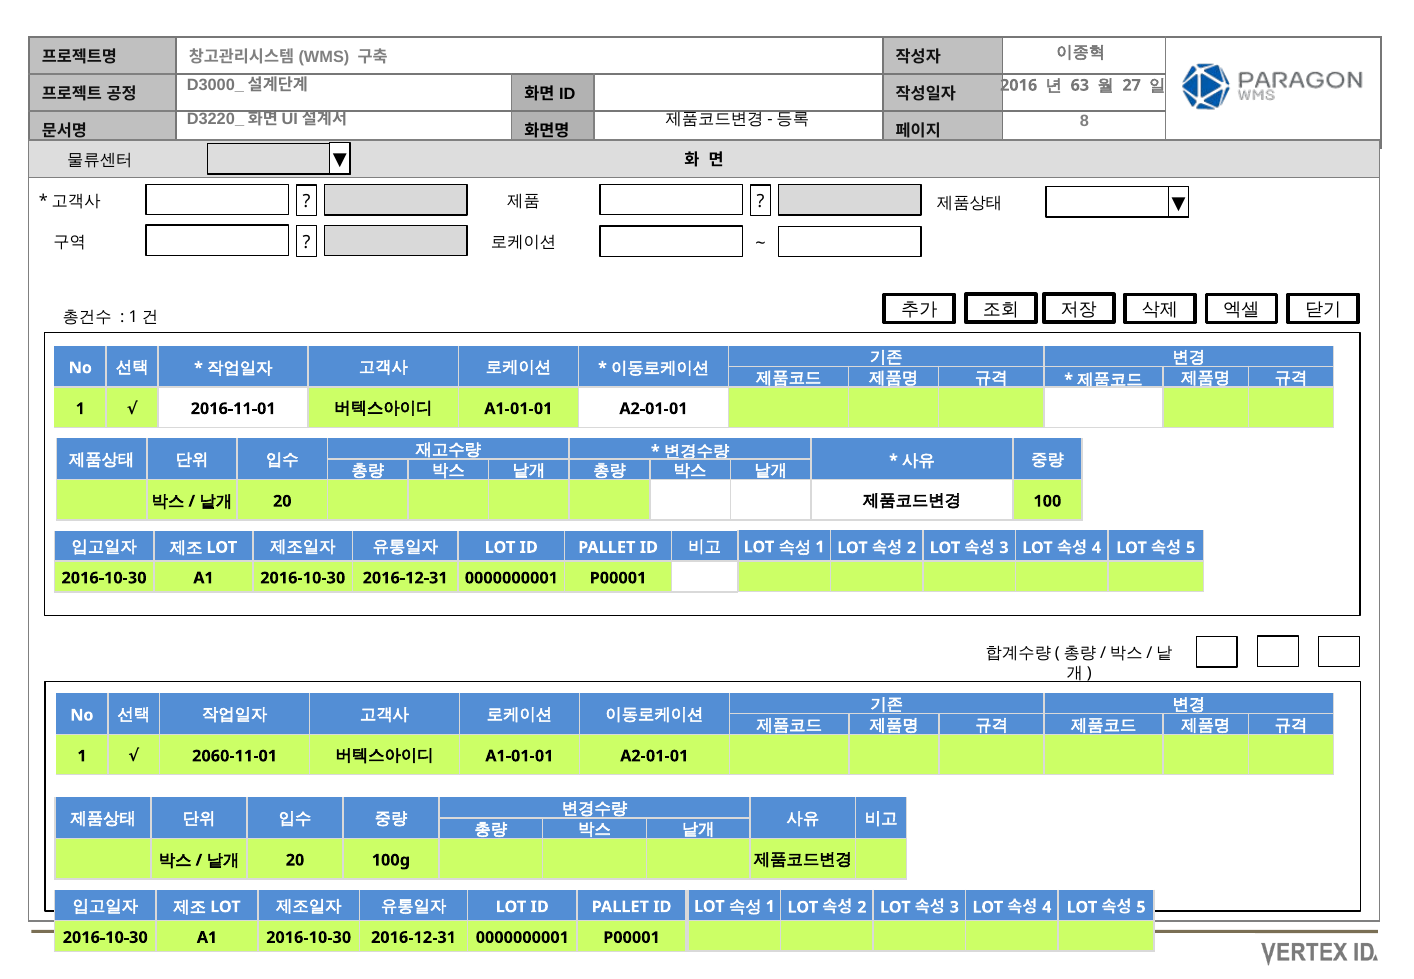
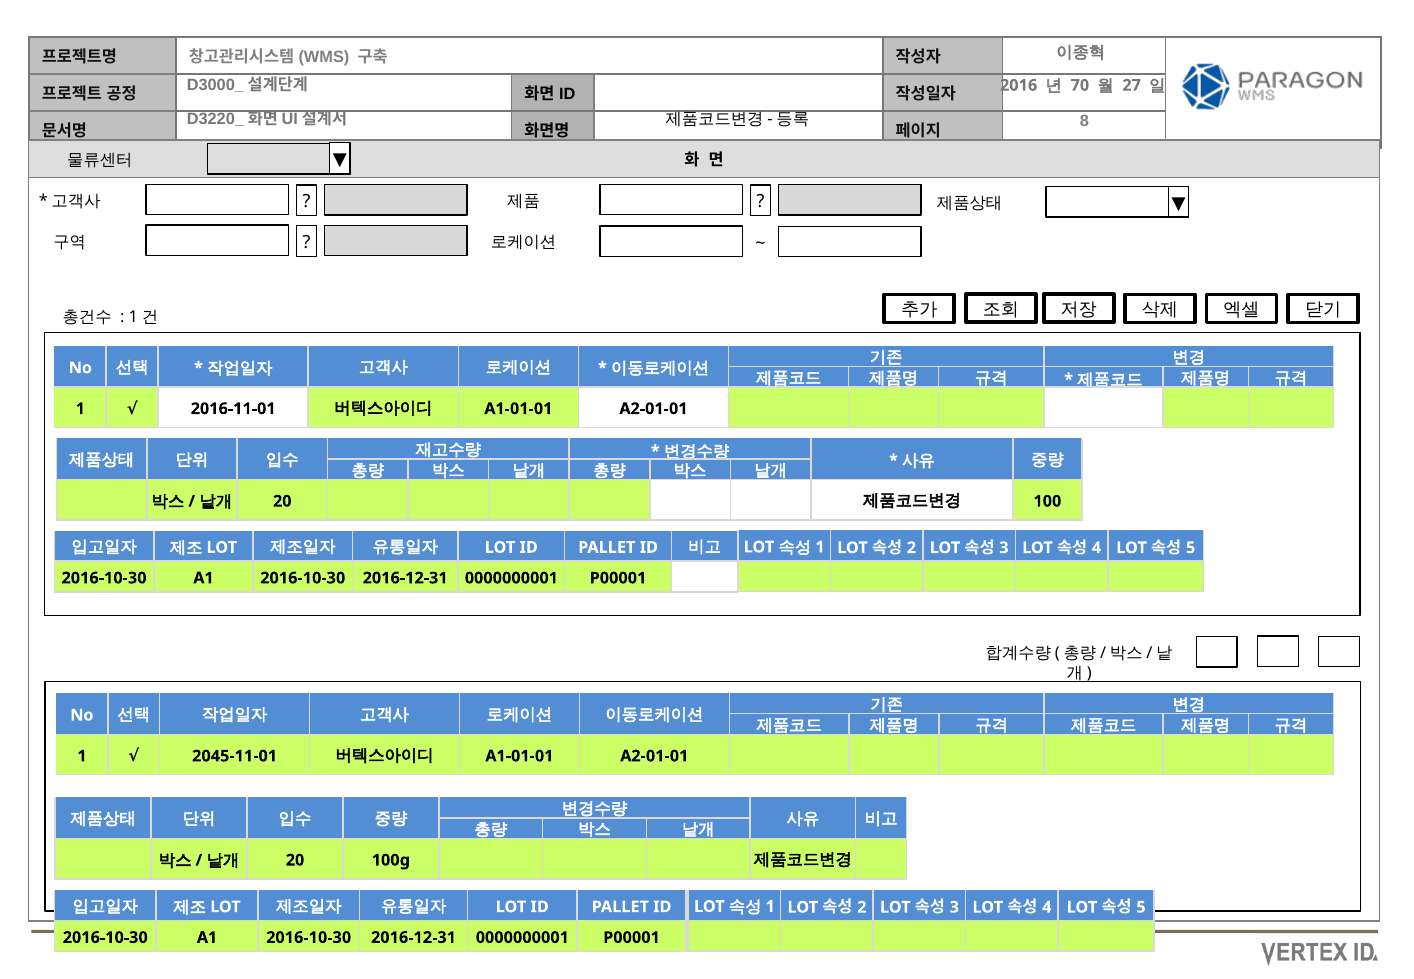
63: 63 -> 70
2060-11-01: 2060-11-01 -> 2045-11-01
